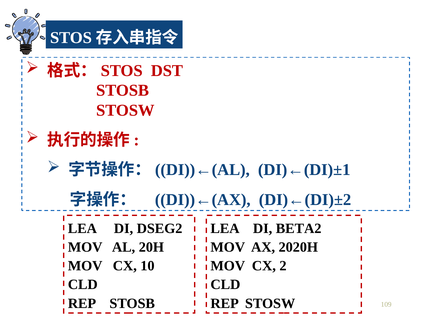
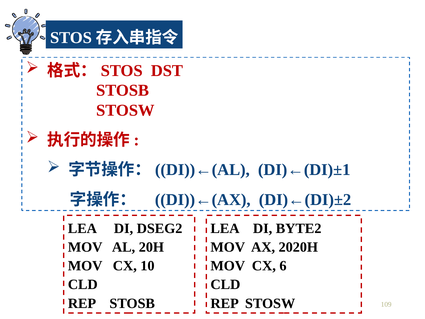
BETA2: BETA2 -> BYTE2
2: 2 -> 6
